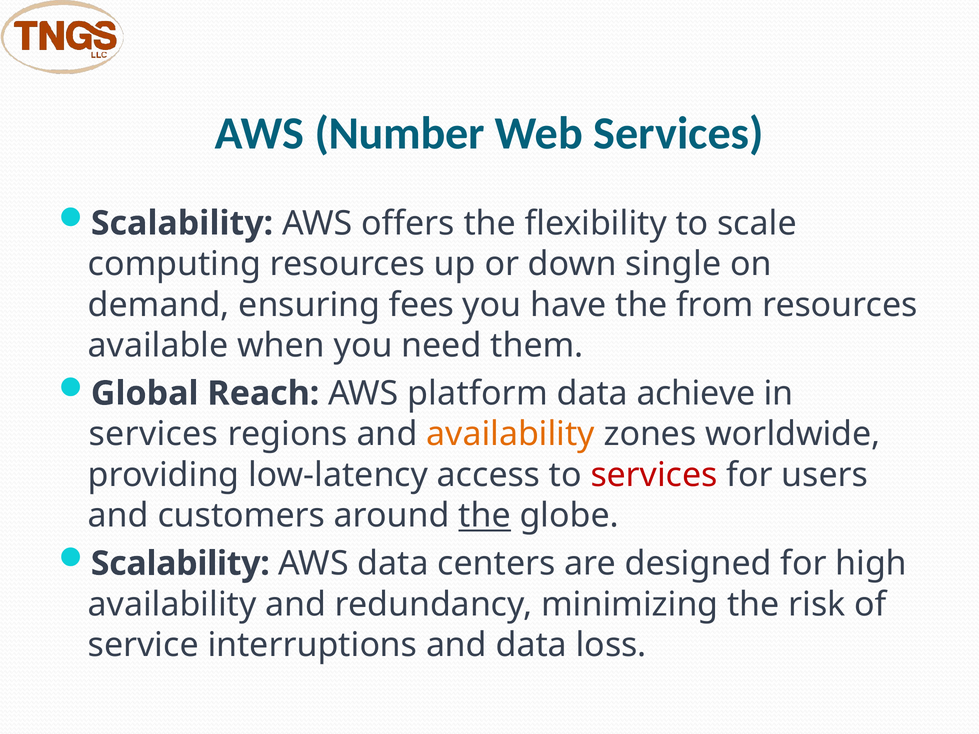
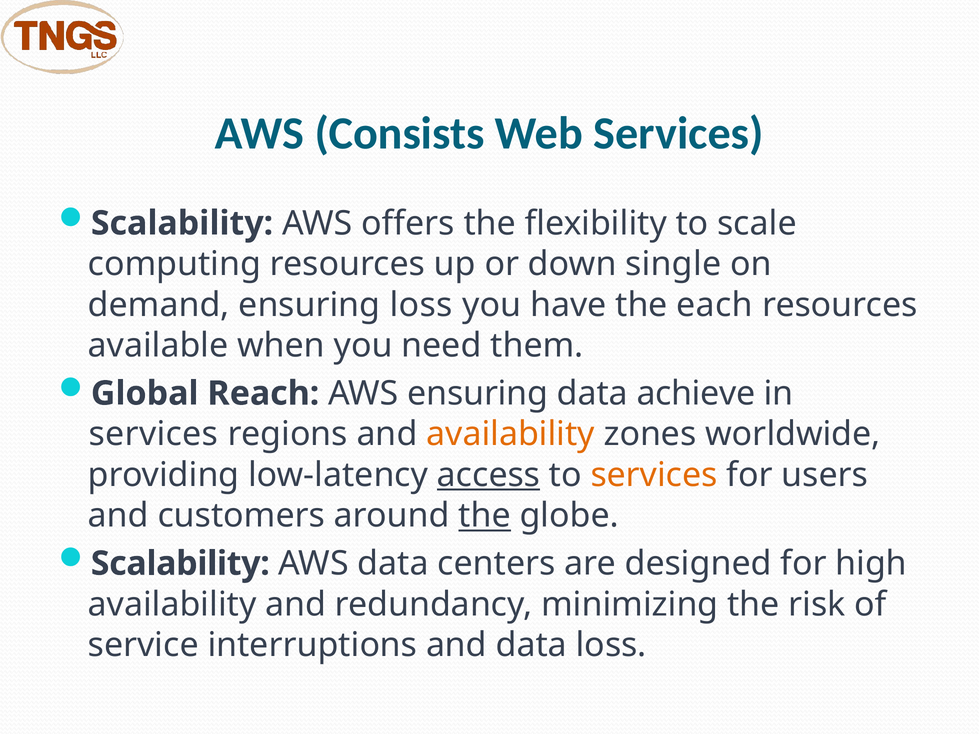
Number: Number -> Consists
ensuring fees: fees -> loss
from: from -> each
AWS platform: platform -> ensuring
access underline: none -> present
services at (654, 475) colour: red -> orange
